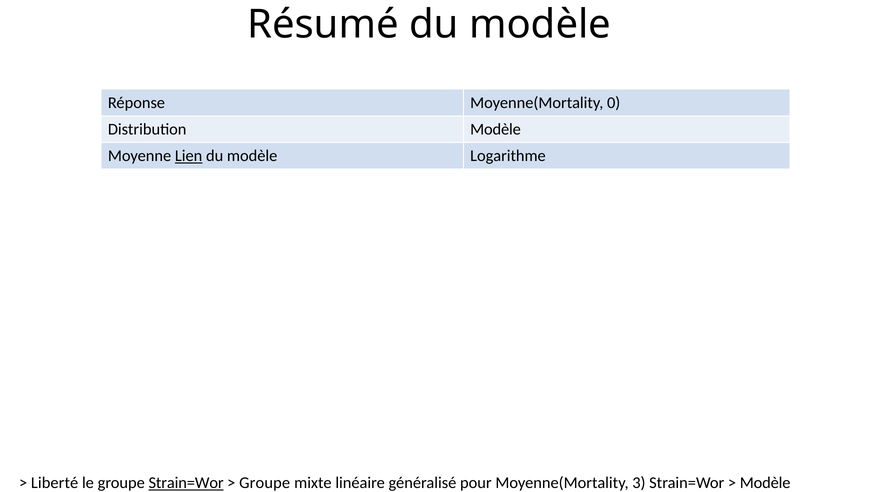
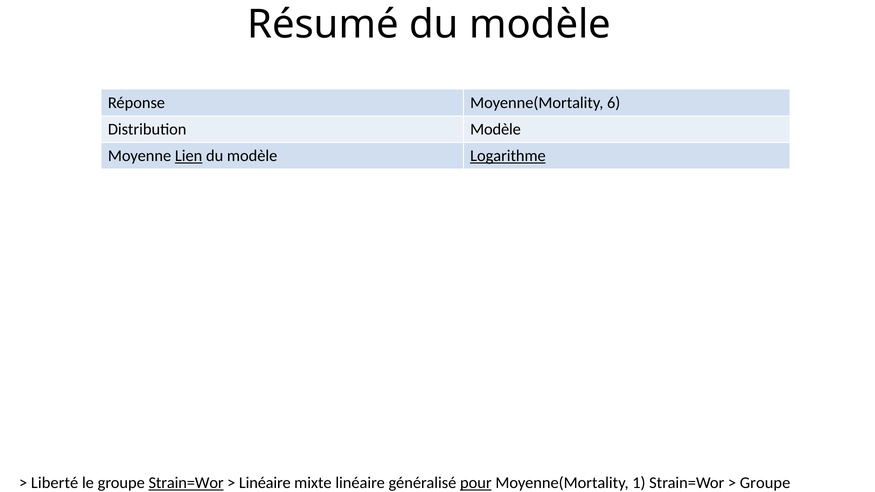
0: 0 -> 6
Logarithme underline: none -> present
Groupe at (265, 483): Groupe -> Linéaire
pour underline: none -> present
3: 3 -> 1
Modèle at (765, 483): Modèle -> Groupe
